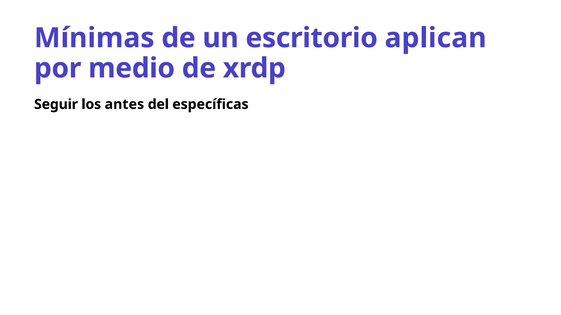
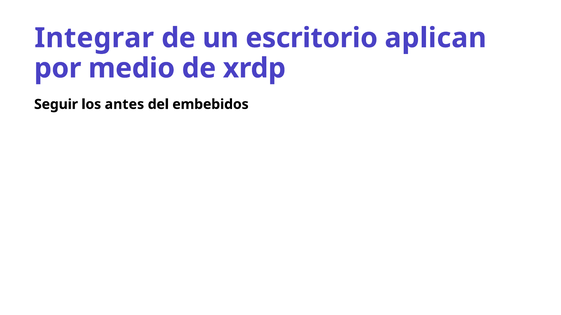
Mínimas: Mínimas -> Integrar
específicas: específicas -> embebidos
